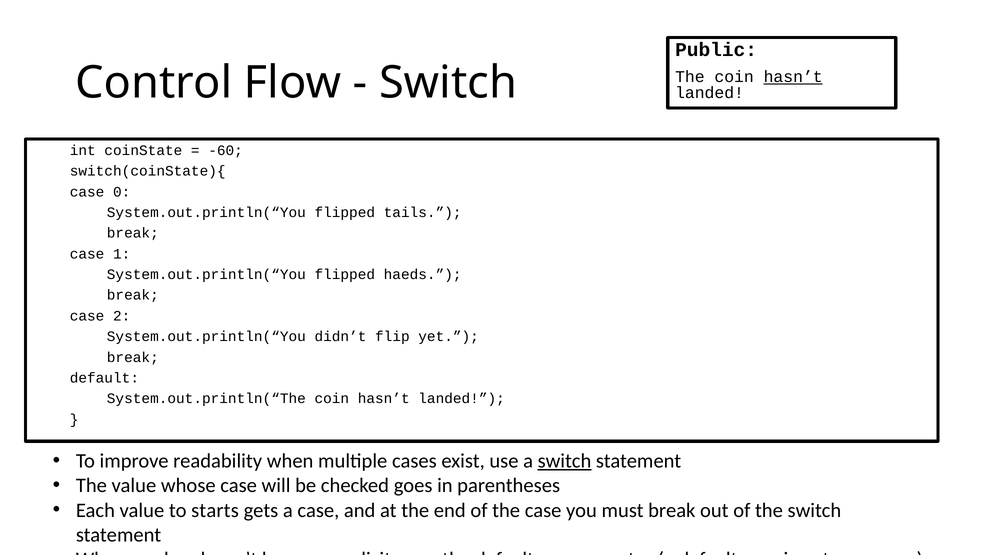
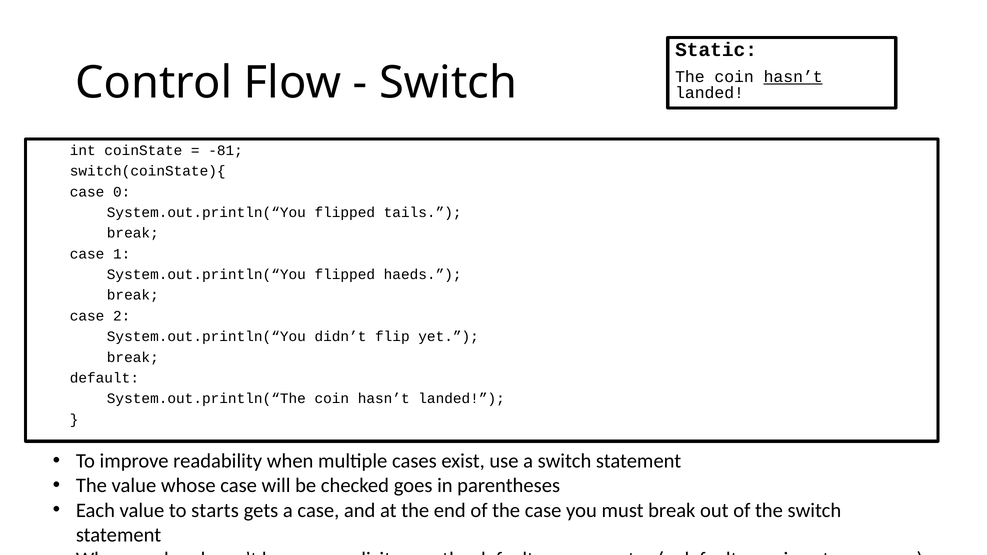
Public: Public -> Static
-60: -60 -> -81
switch at (564, 461) underline: present -> none
